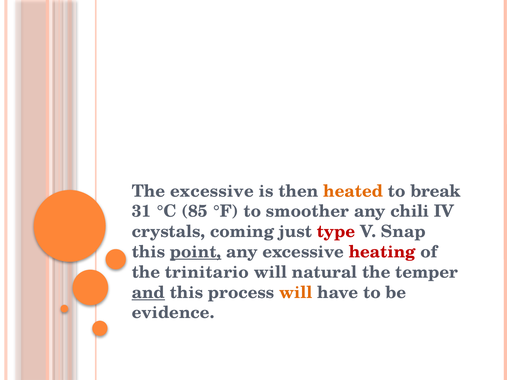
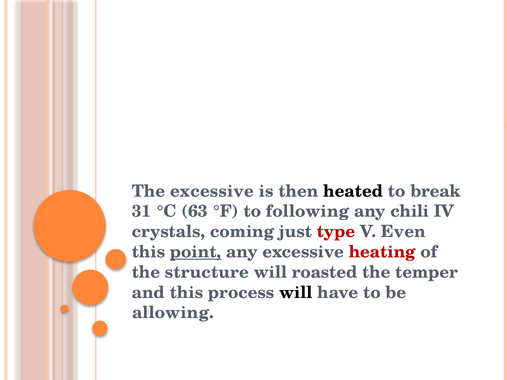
heated colour: orange -> black
85: 85 -> 63
smoother: smoother -> following
Snap: Snap -> Even
trinitario: trinitario -> structure
natural: natural -> roasted
and underline: present -> none
will at (296, 293) colour: orange -> black
evidence: evidence -> allowing
